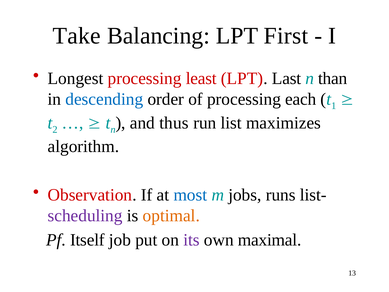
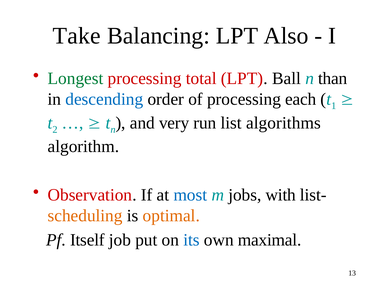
First: First -> Also
Longest colour: black -> green
least: least -> total
Last: Last -> Ball
thus: thus -> very
maximizes: maximizes -> algorithms
runs: runs -> with
scheduling colour: purple -> orange
its colour: purple -> blue
